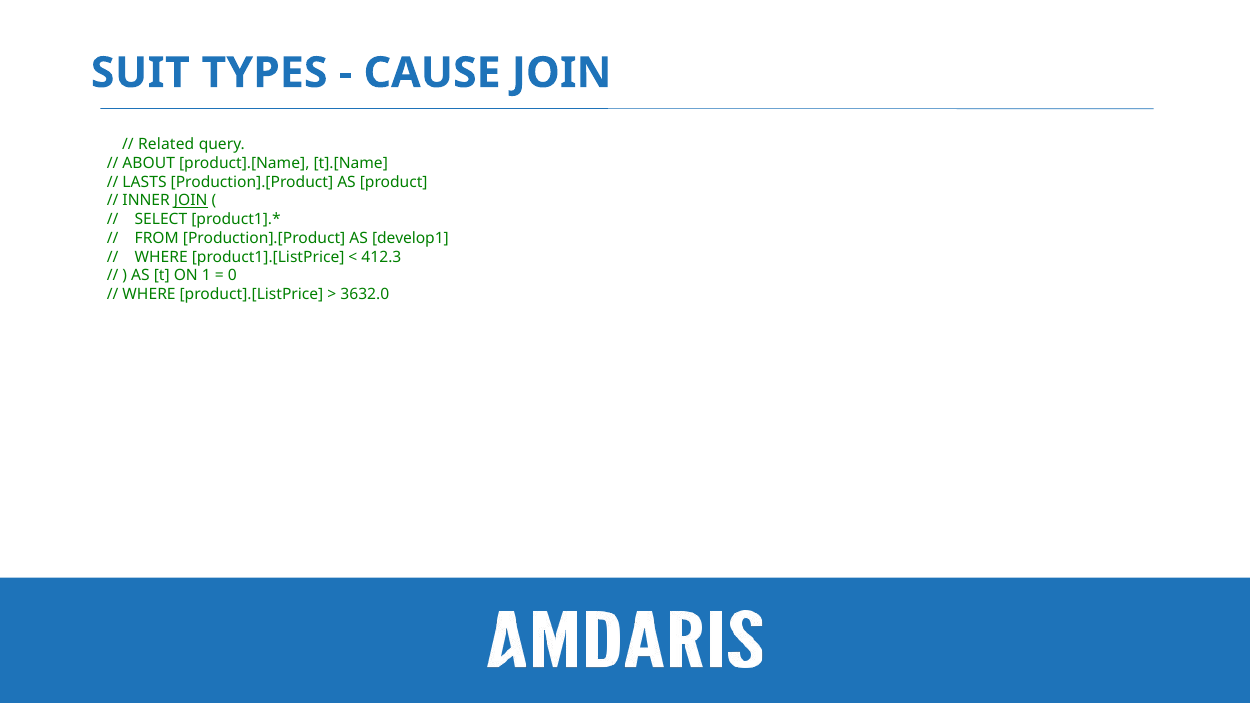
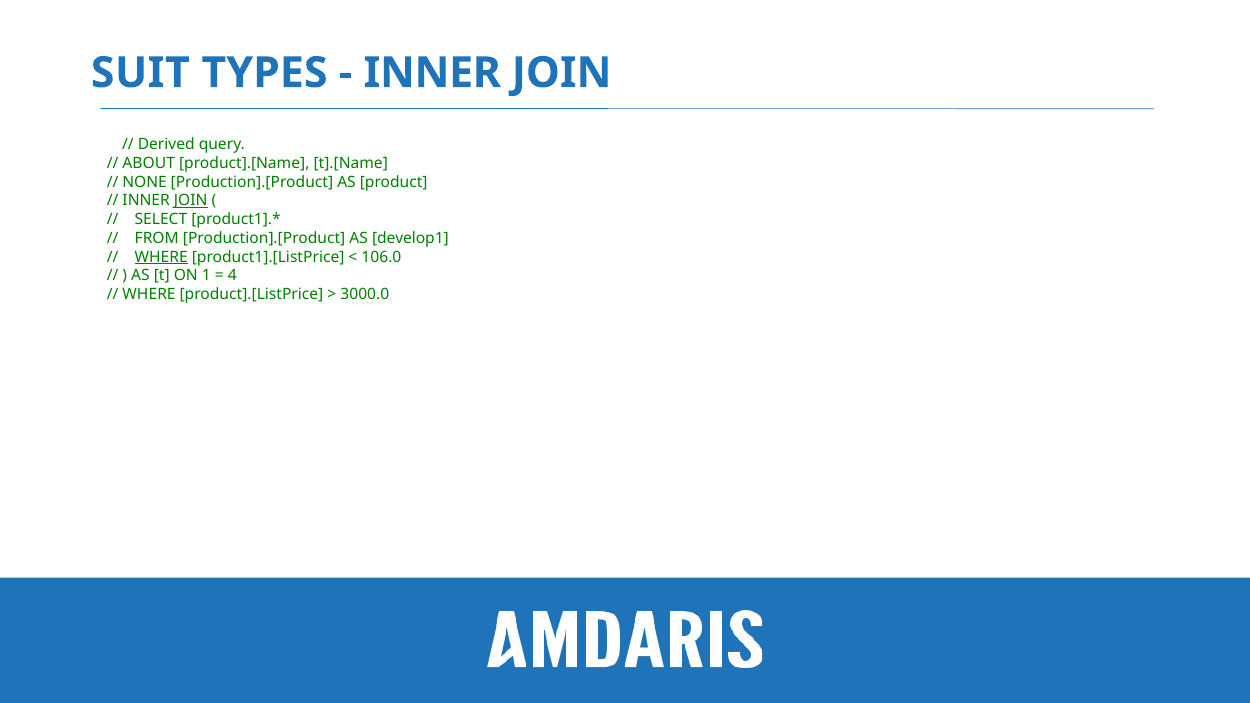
CAUSE at (432, 73): CAUSE -> INNER
Related: Related -> Derived
LASTS: LASTS -> NONE
WHERE at (161, 257) underline: none -> present
412.3: 412.3 -> 106.0
0: 0 -> 4
3632.0: 3632.0 -> 3000.0
